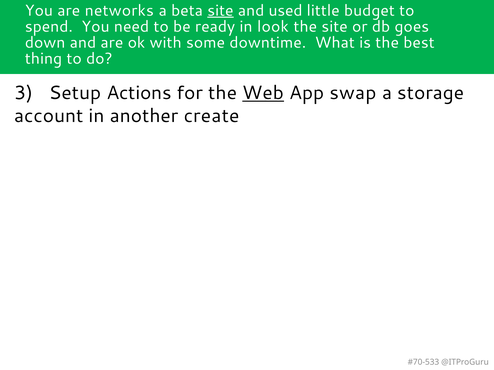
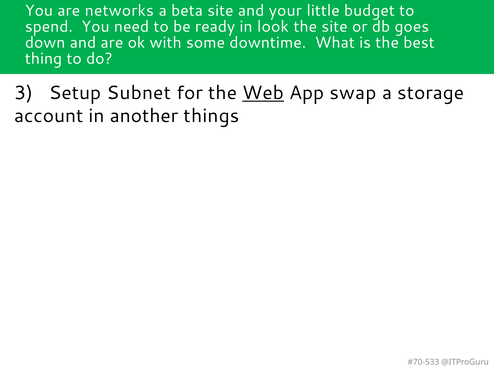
site at (220, 11) underline: present -> none
used: used -> your
Actions: Actions -> Subnet
create: create -> things
